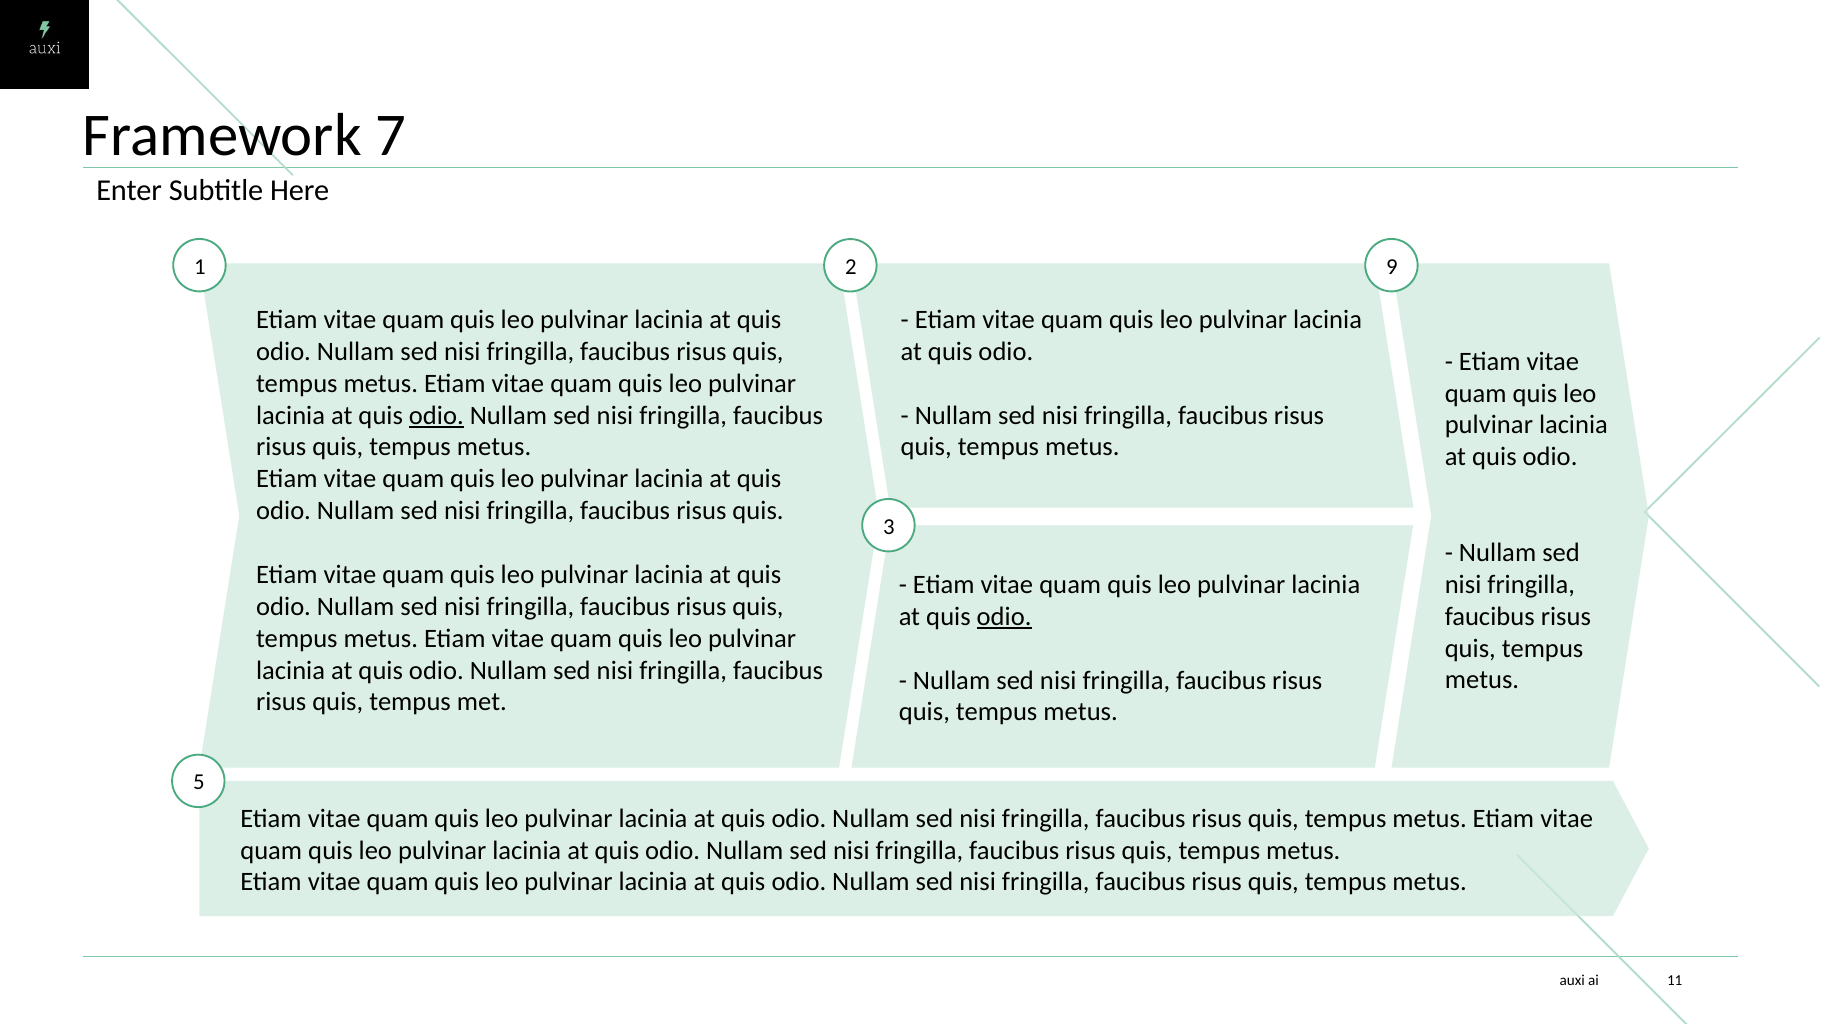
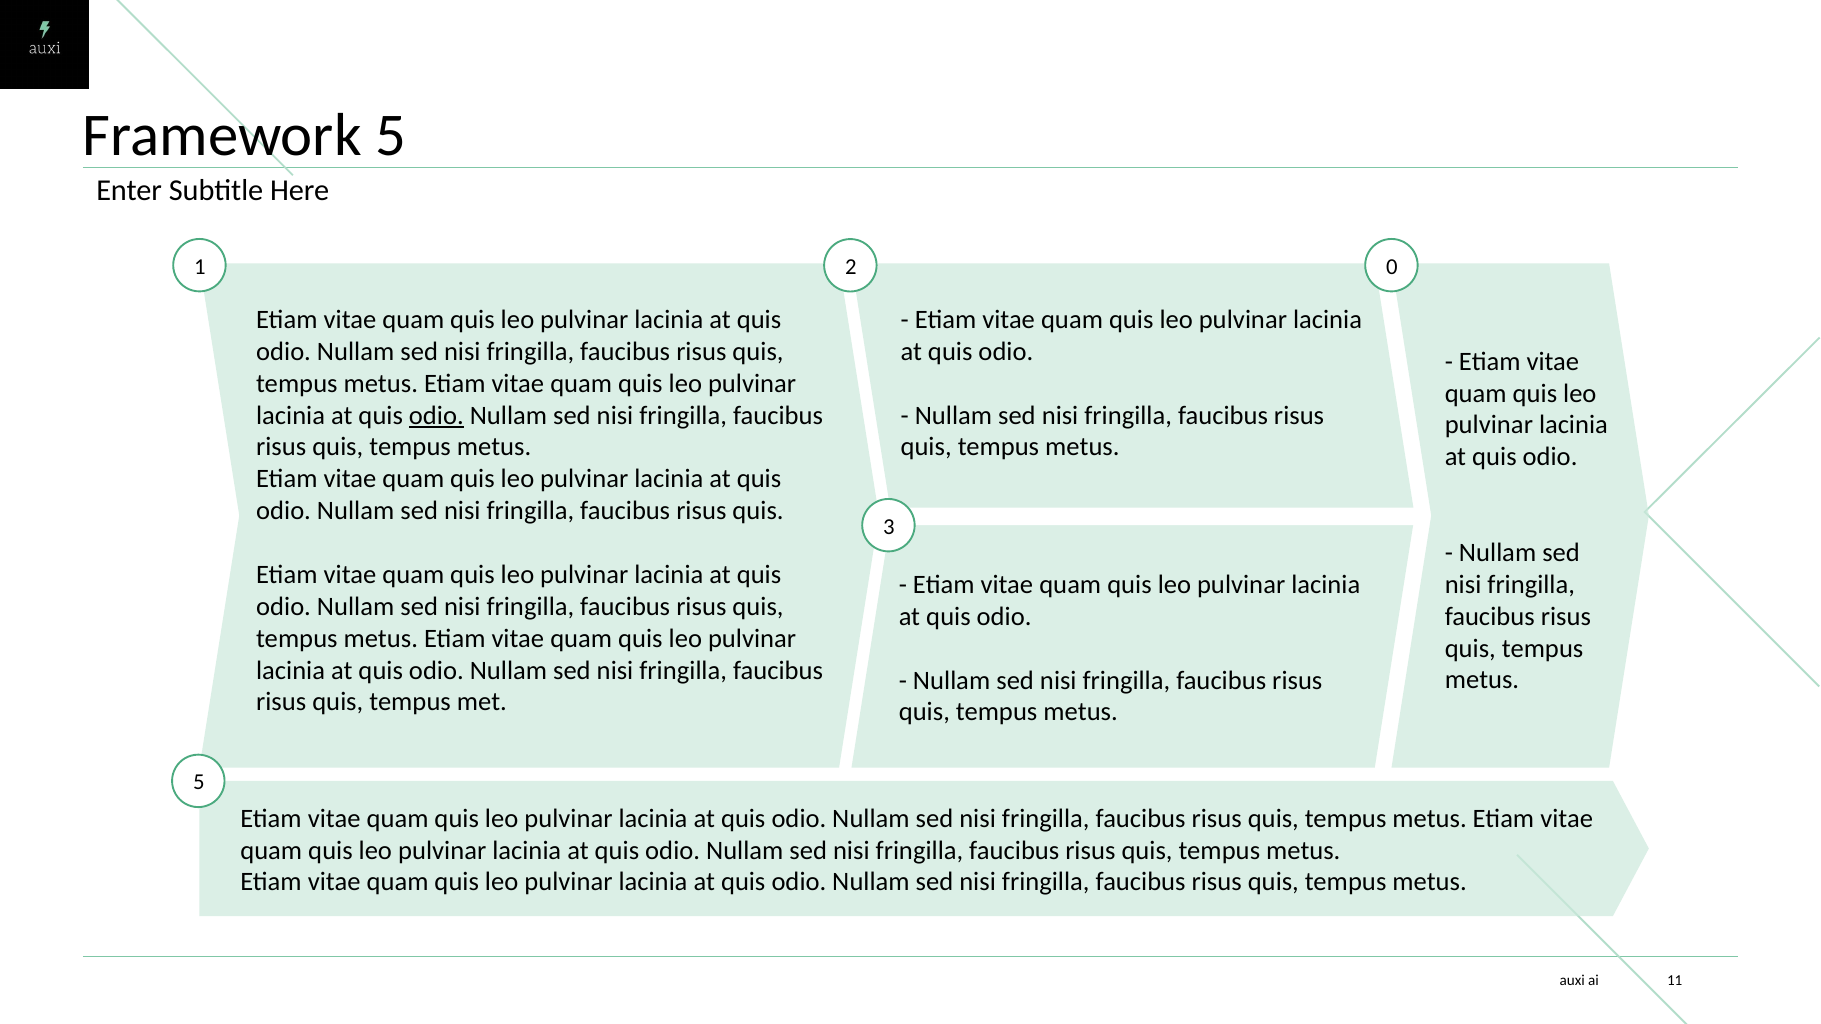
Framework 7: 7 -> 5
9: 9 -> 0
odio at (1004, 617) underline: present -> none
